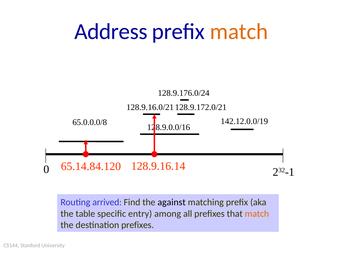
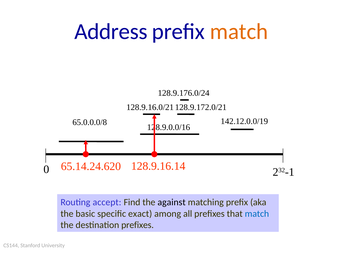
65.14.84.120: 65.14.84.120 -> 65.14.24.620
arrived: arrived -> accept
table: table -> basic
entry: entry -> exact
match at (257, 214) colour: orange -> blue
